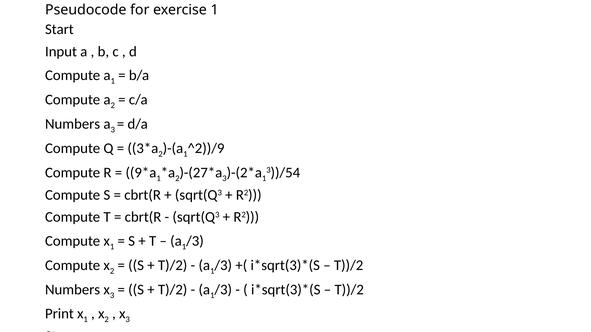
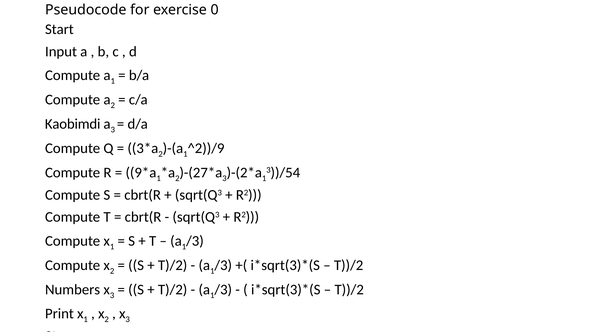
exercise 1: 1 -> 0
Numbers at (73, 124): Numbers -> Kaobimdi
